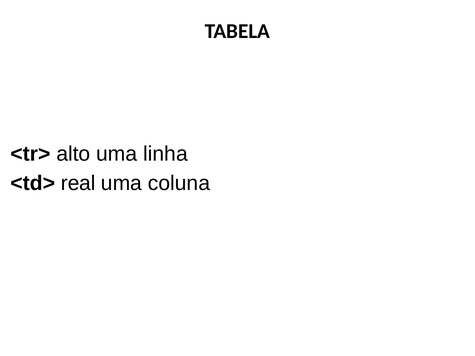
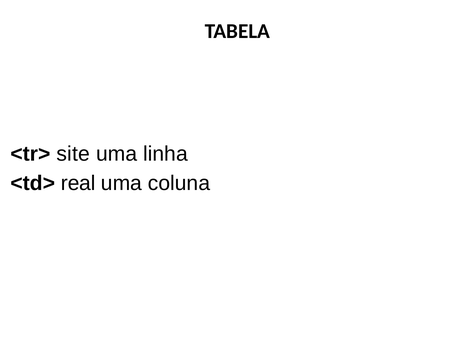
alto: alto -> site
